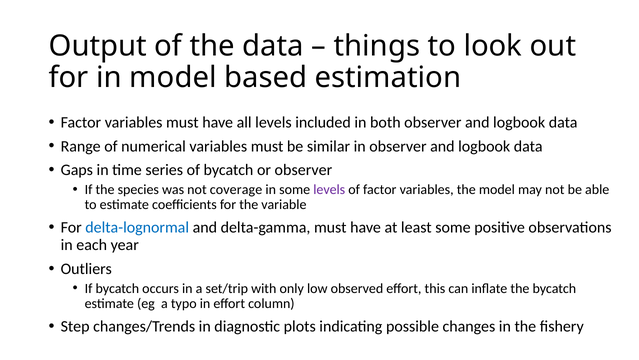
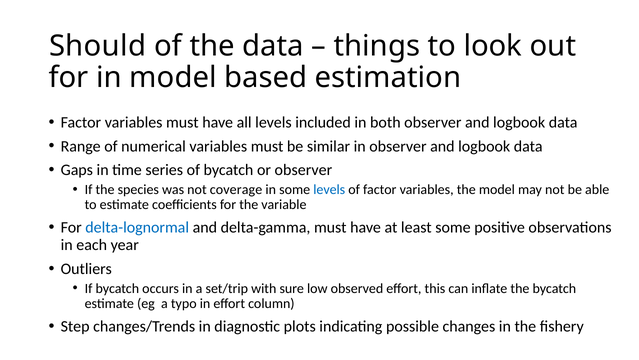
Output: Output -> Should
levels at (329, 189) colour: purple -> blue
only: only -> sure
